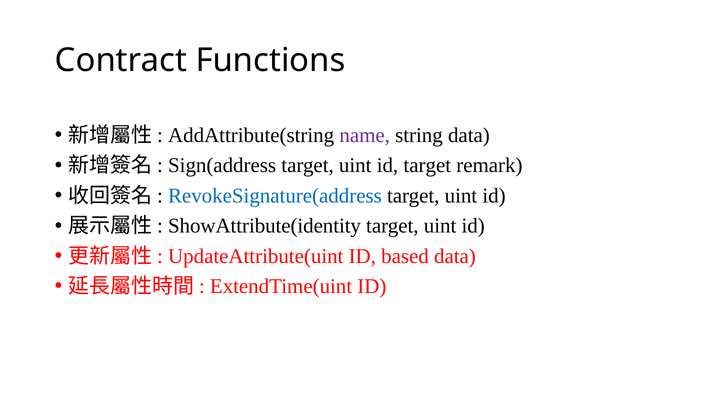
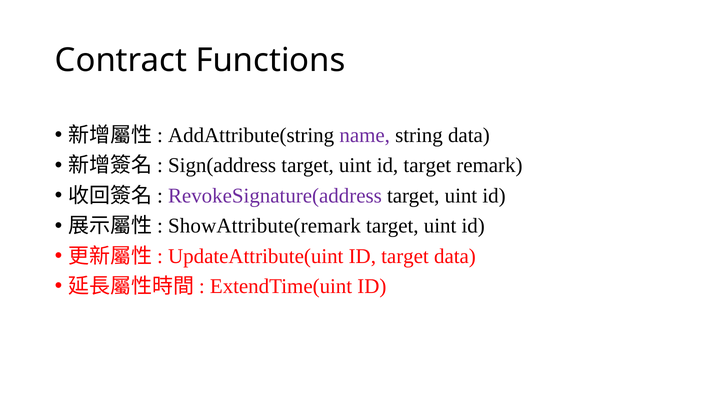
RevokeSignature(address colour: blue -> purple
ShowAttribute(identity: ShowAttribute(identity -> ShowAttribute(remark
UpdateAttribute(uint ID based: based -> target
